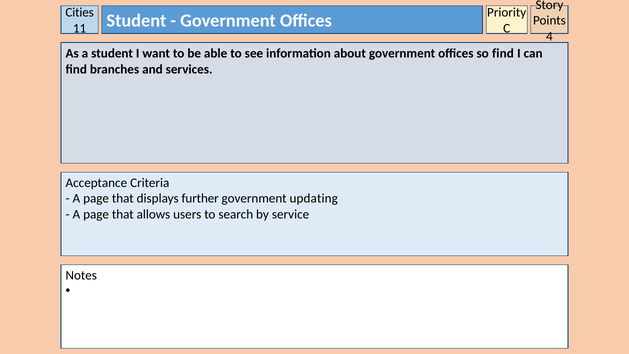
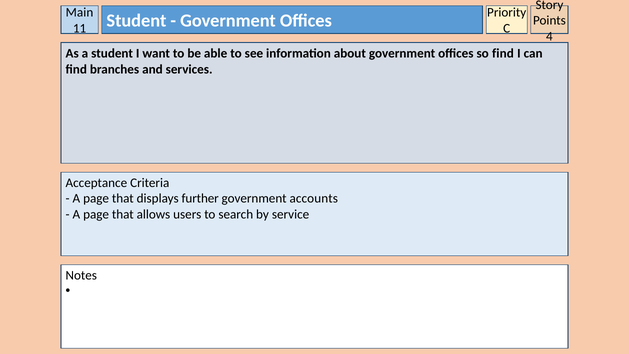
Cities: Cities -> Main
updating: updating -> accounts
